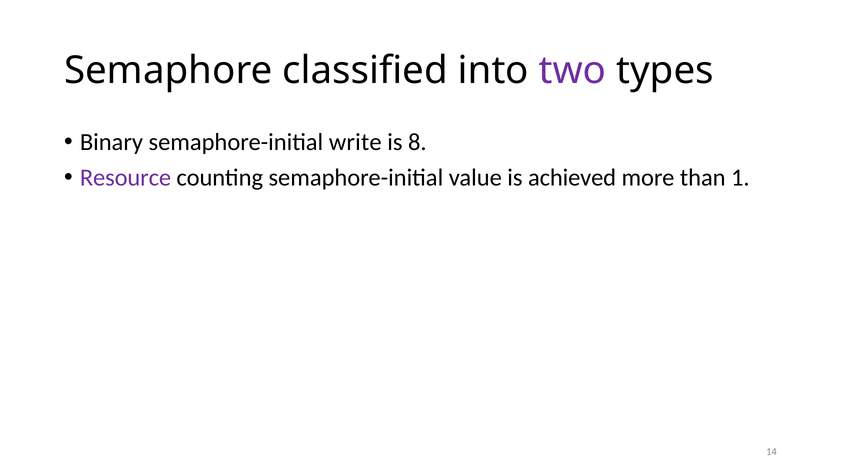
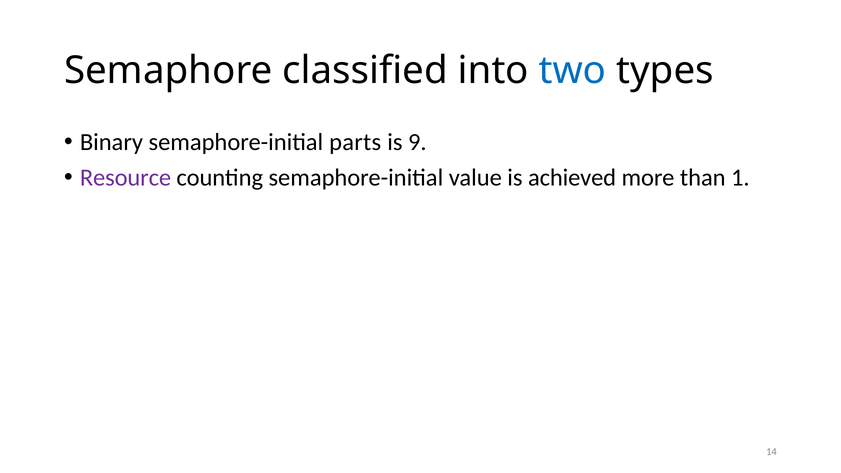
two colour: purple -> blue
write: write -> parts
8: 8 -> 9
